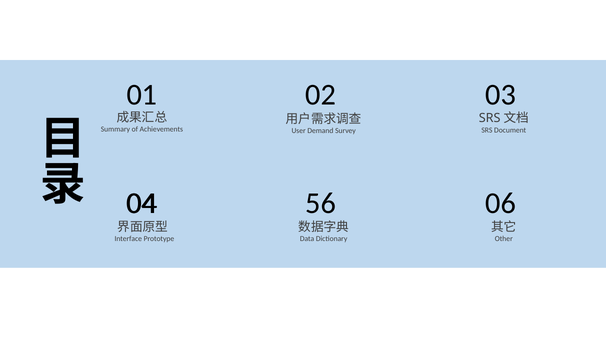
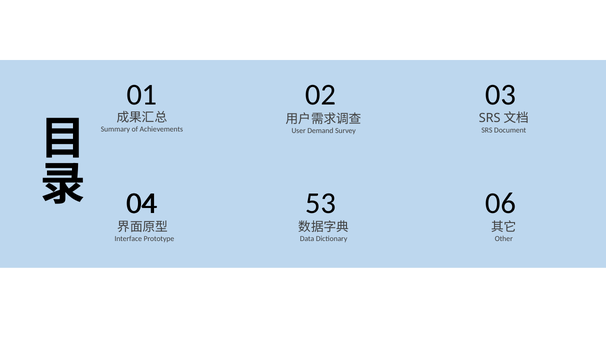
56: 56 -> 53
